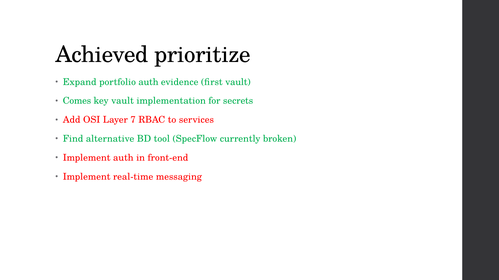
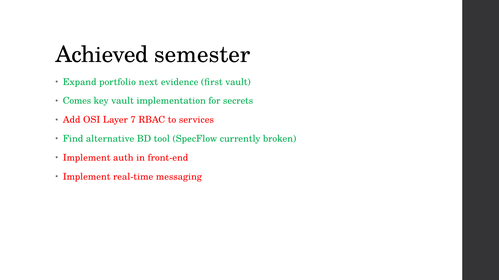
prioritize: prioritize -> semester
portfolio auth: auth -> next
